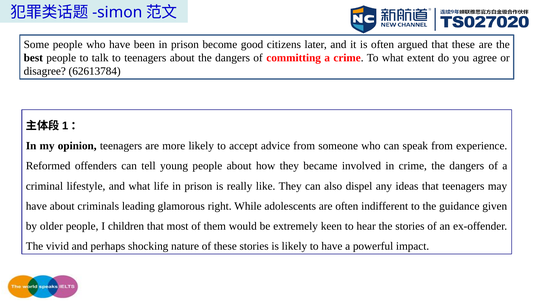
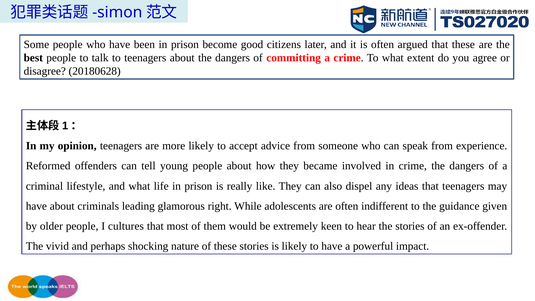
62613784: 62613784 -> 20180628
children: children -> cultures
